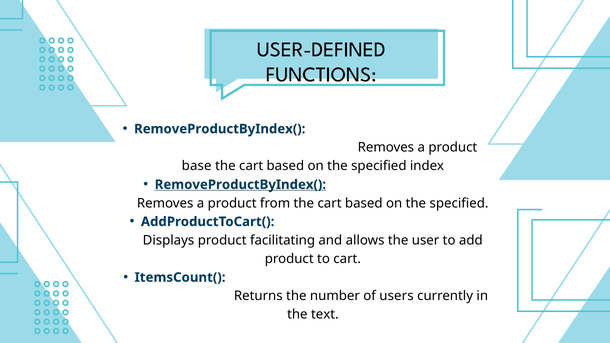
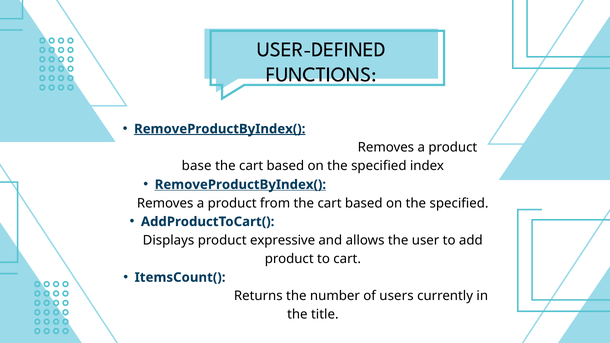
RemoveProductByIndex( at (220, 129) underline: none -> present
facilitating: facilitating -> expressive
text: text -> title
